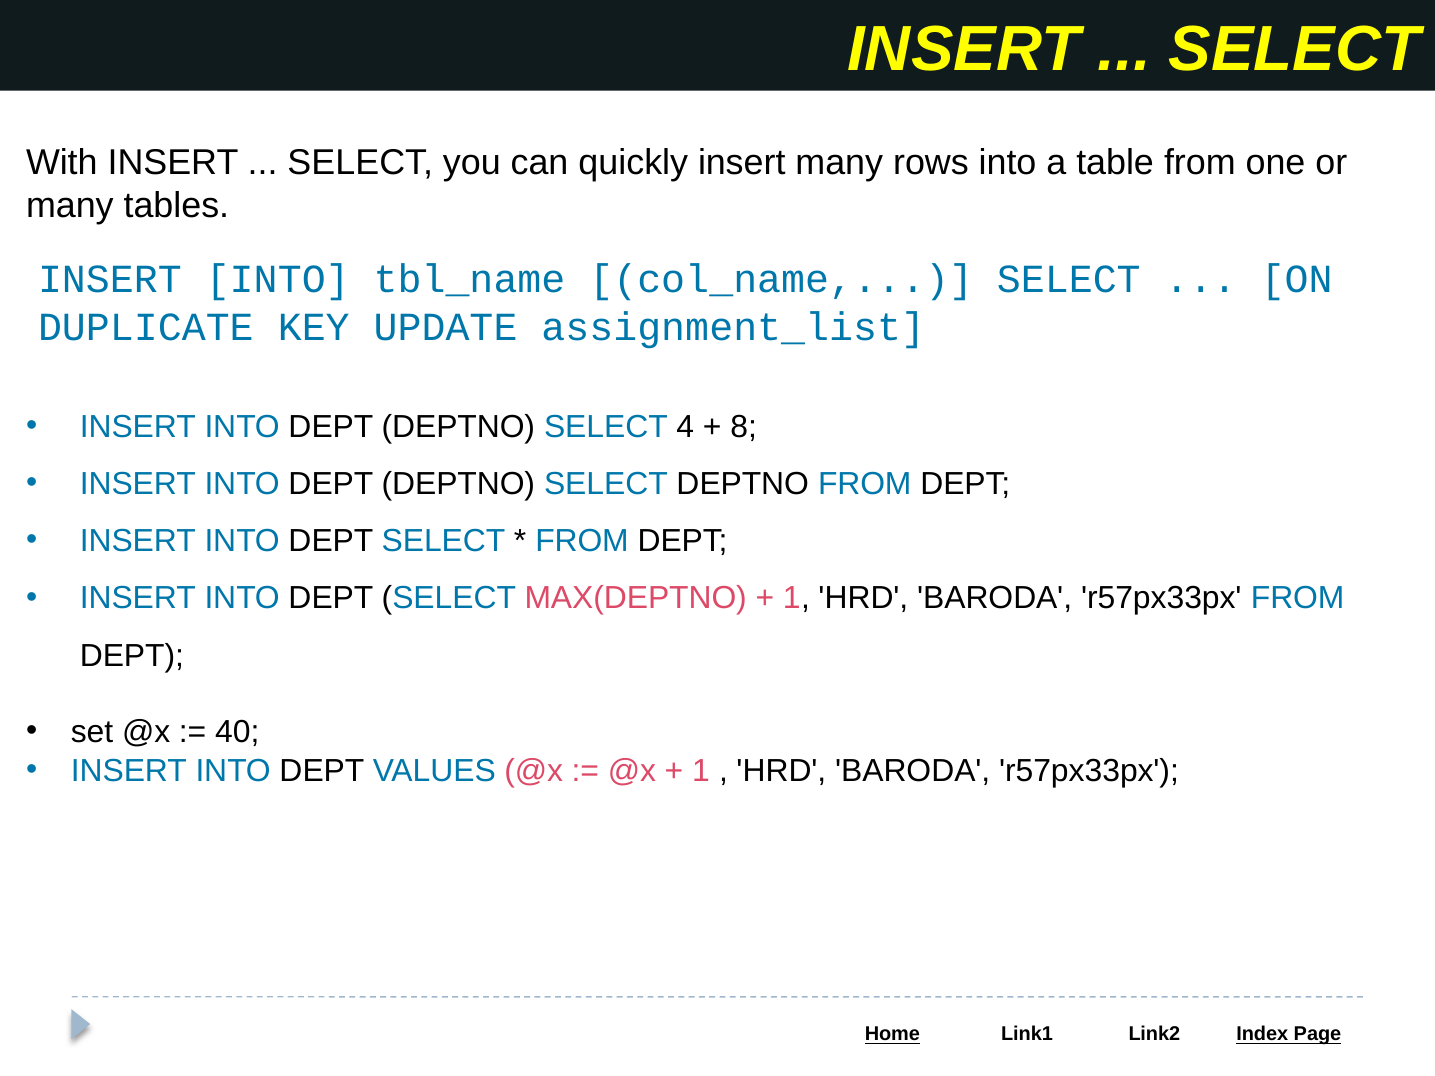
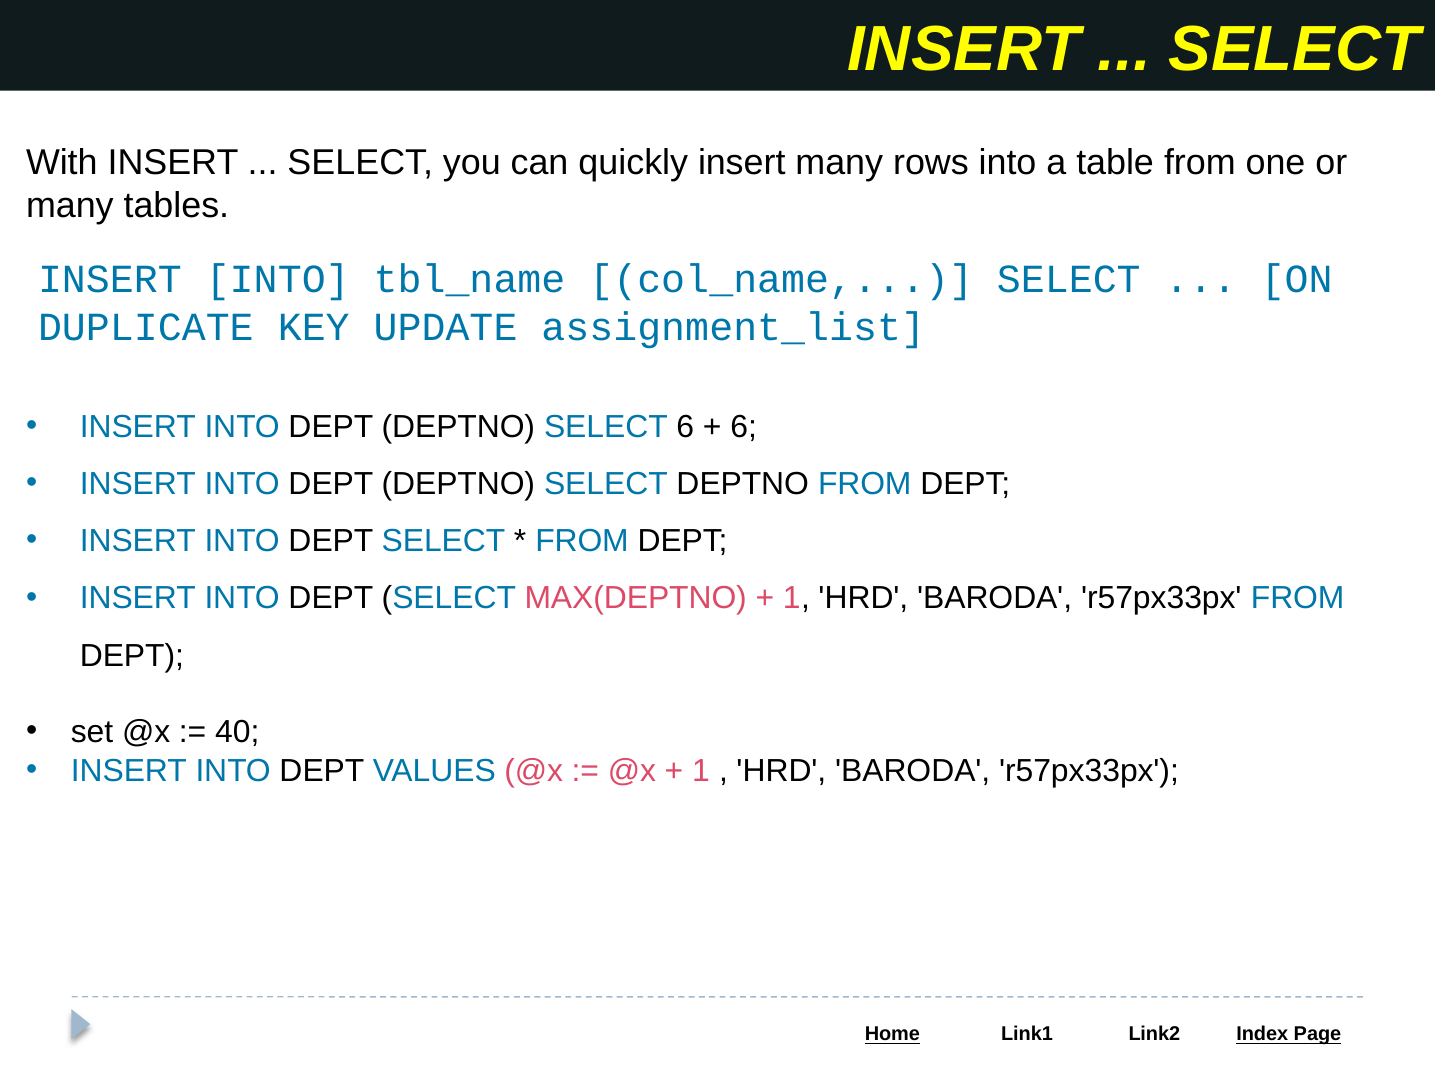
SELECT 4: 4 -> 6
8 at (744, 427): 8 -> 6
